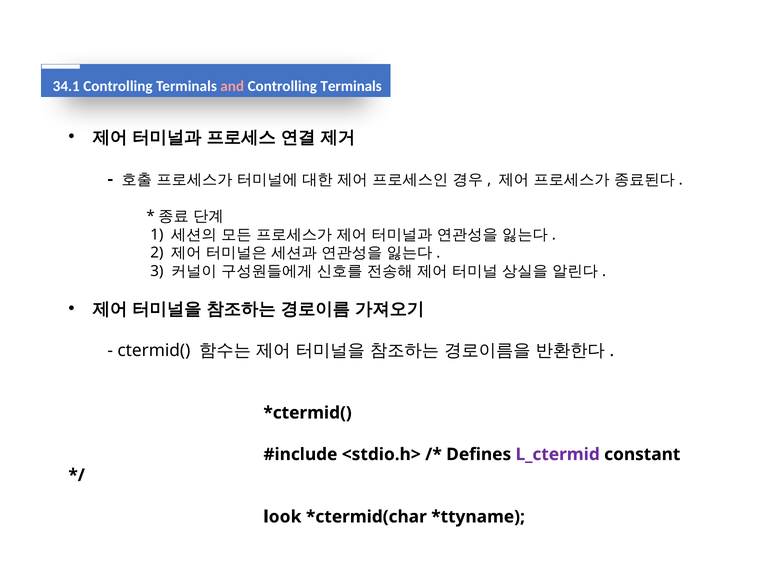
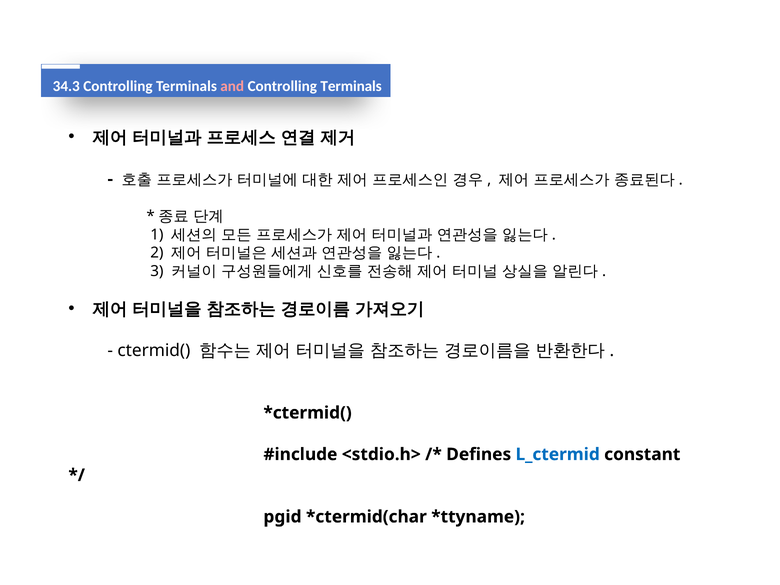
34.1: 34.1 -> 34.3
L_ctermid colour: purple -> blue
look: look -> pgid
